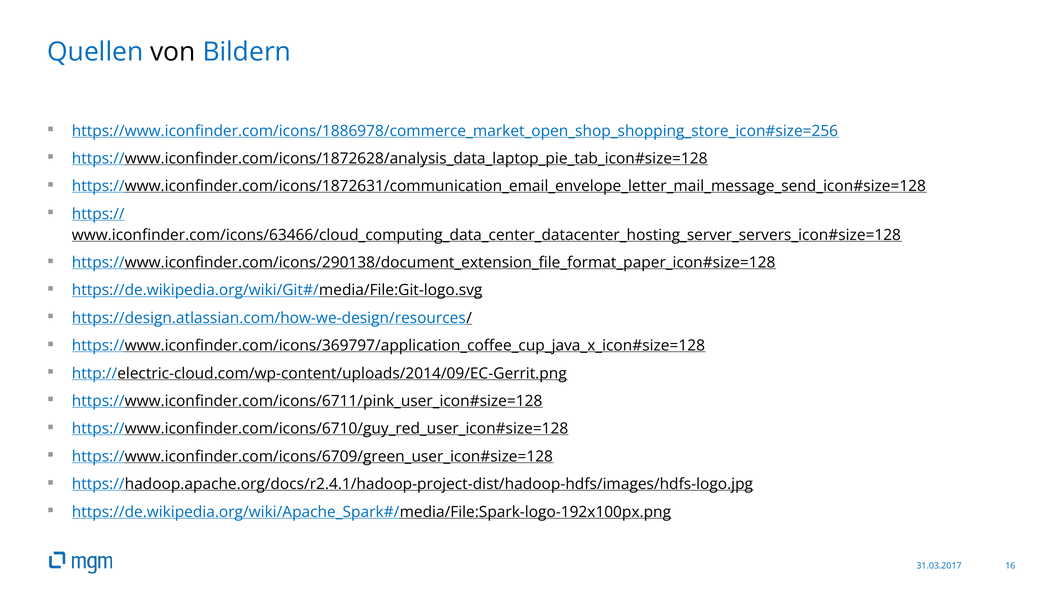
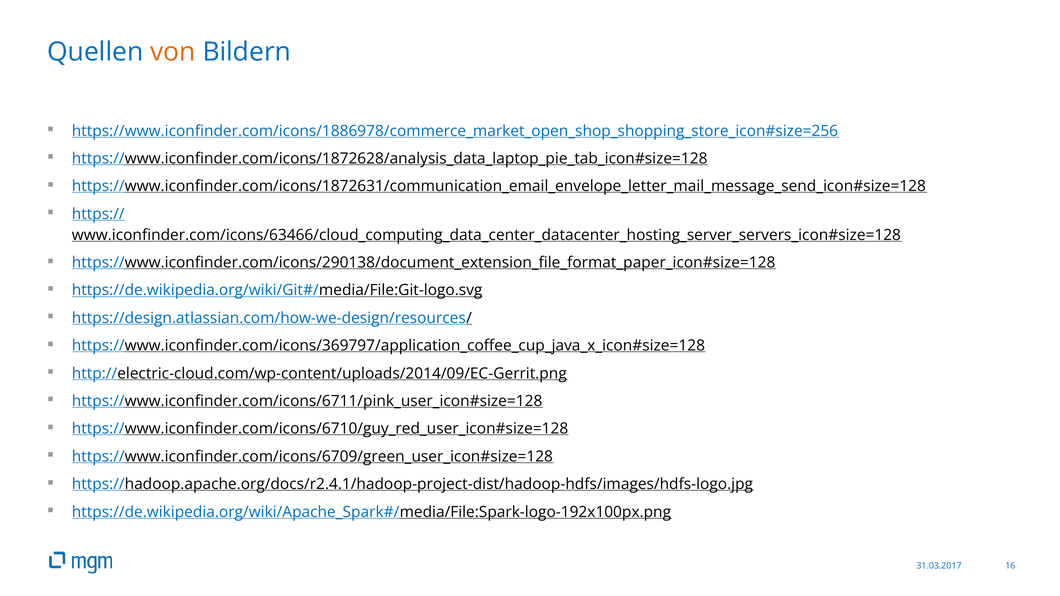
von colour: black -> orange
